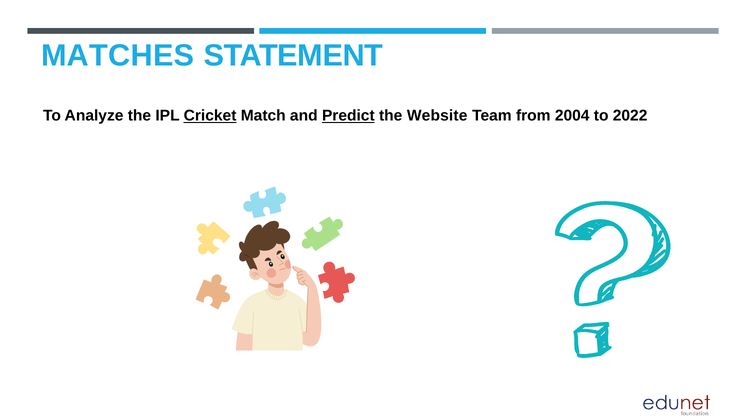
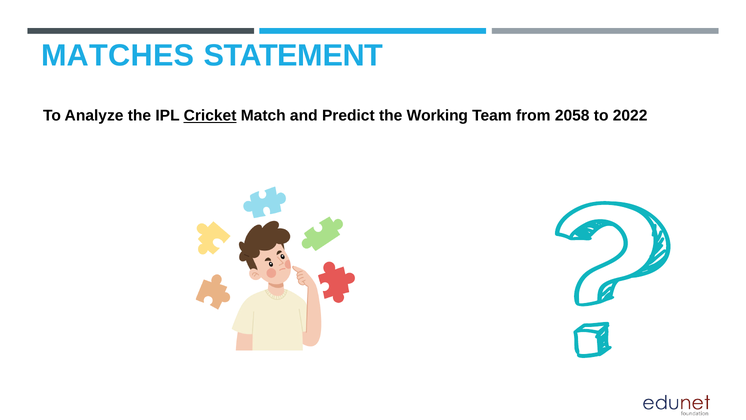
Predict underline: present -> none
Website: Website -> Working
2004: 2004 -> 2058
